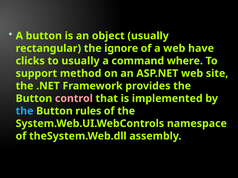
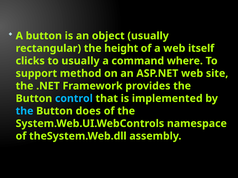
ignore: ignore -> height
have: have -> itself
control colour: pink -> light blue
rules: rules -> does
